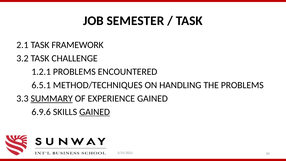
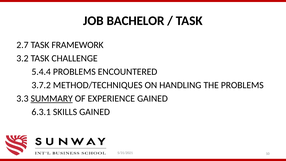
SEMESTER: SEMESTER -> BACHELOR
2.1: 2.1 -> 2.7
1.2.1: 1.2.1 -> 5.4.4
6.5.1: 6.5.1 -> 3.7.2
6.9.6: 6.9.6 -> 6.3.1
GAINED at (95, 112) underline: present -> none
